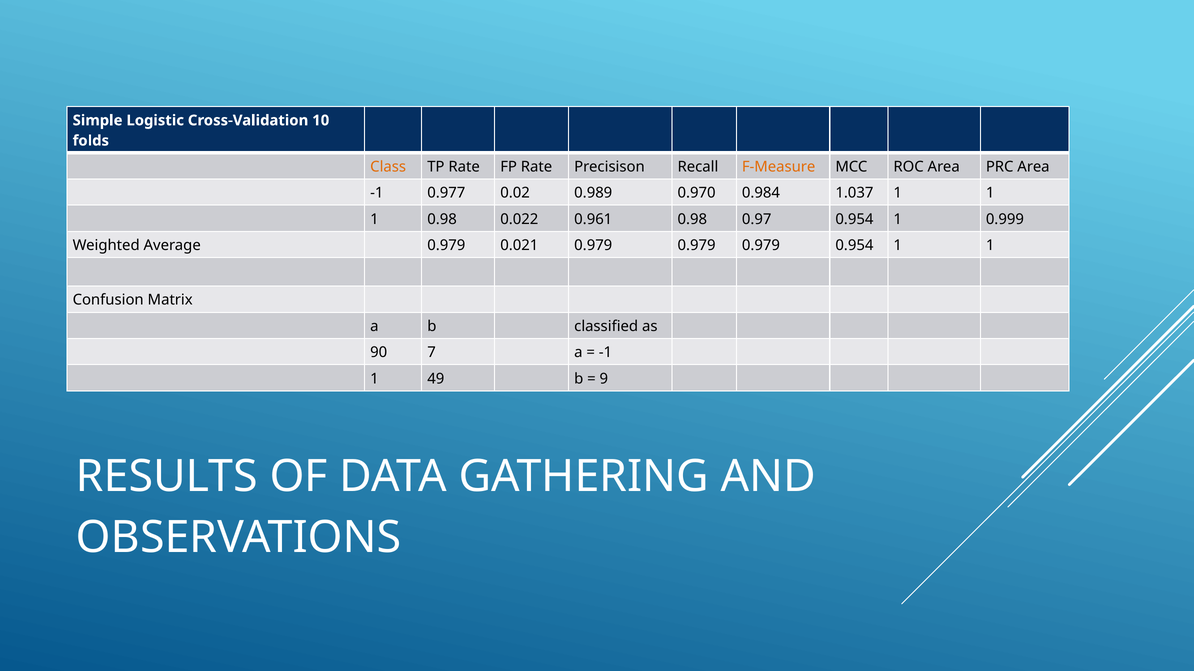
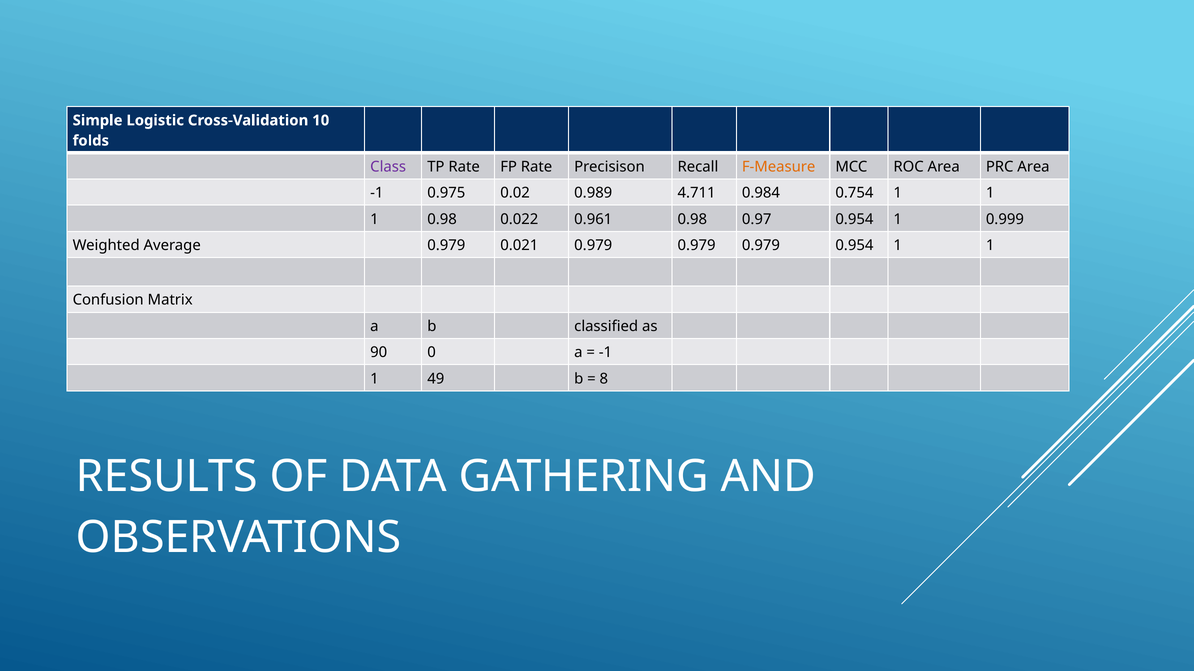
Class colour: orange -> purple
0.977: 0.977 -> 0.975
0.970: 0.970 -> 4.711
1.037: 1.037 -> 0.754
7: 7 -> 0
9: 9 -> 8
